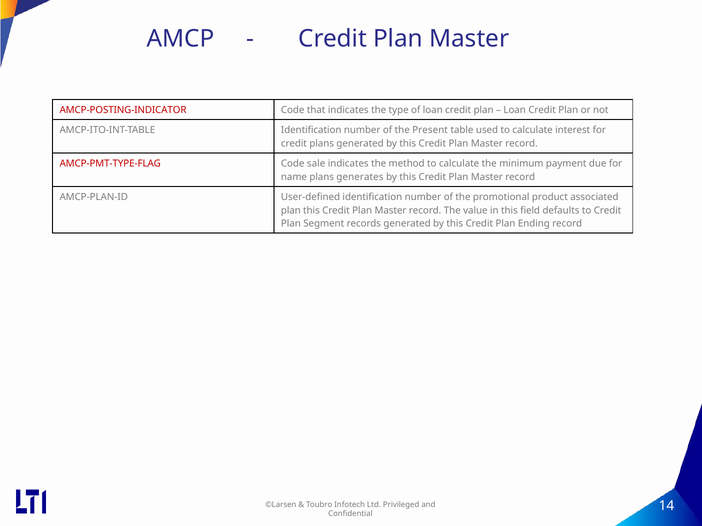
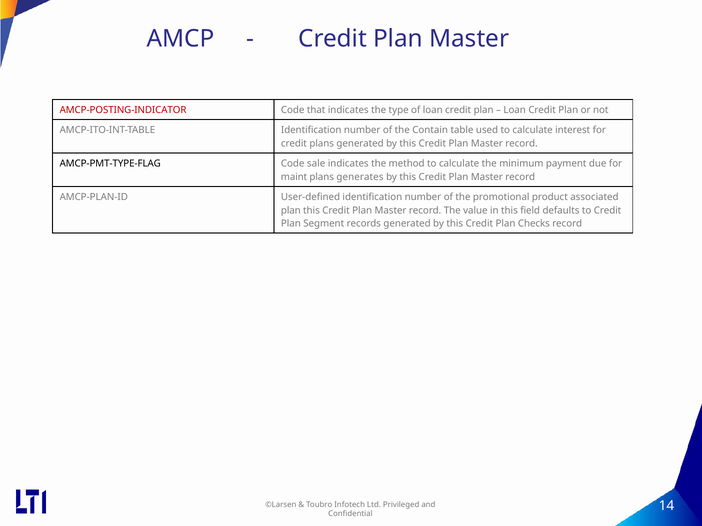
Present: Present -> Contain
AMCP-PMT-TYPE-FLAG colour: red -> black
name: name -> maint
Ending: Ending -> Checks
